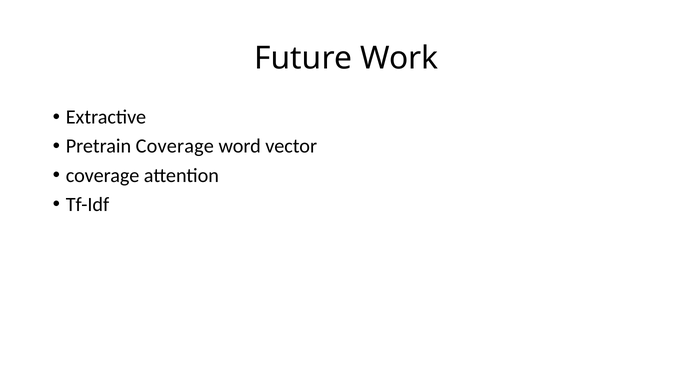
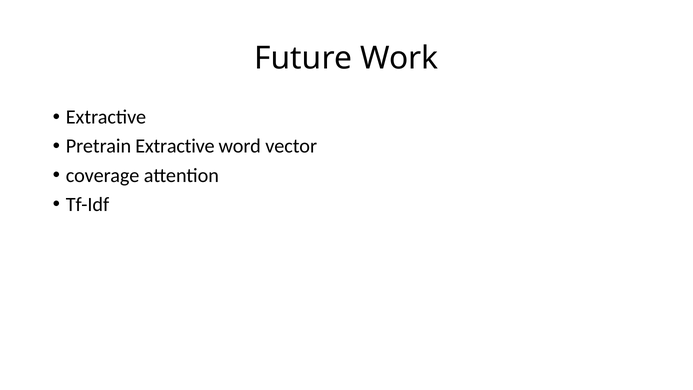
Pretrain Coverage: Coverage -> Extractive
